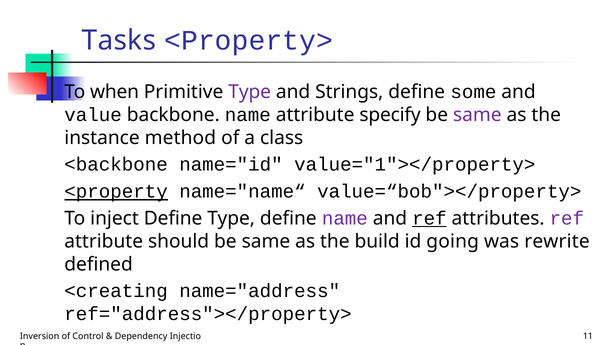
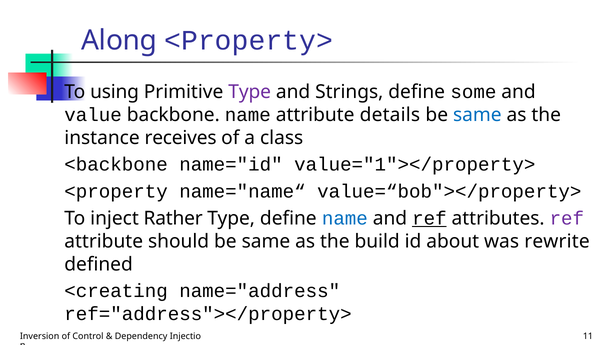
Tasks: Tasks -> Along
when: when -> using
specify: specify -> details
same at (477, 115) colour: purple -> blue
method: method -> receives
<property underline: present -> none
inject Define: Define -> Rather
name at (345, 218) colour: purple -> blue
going: going -> about
